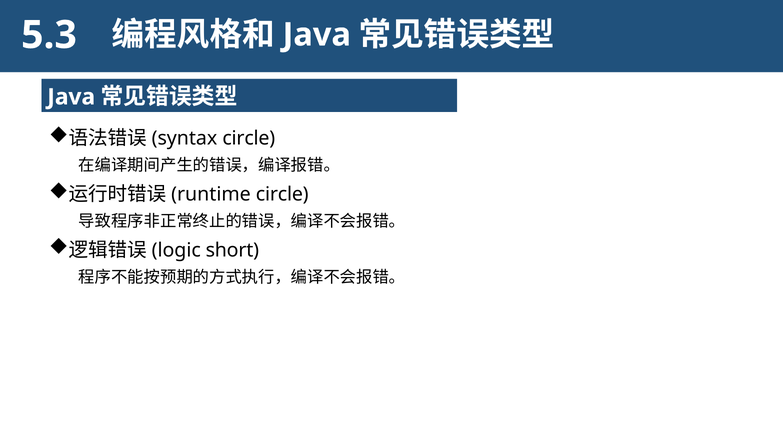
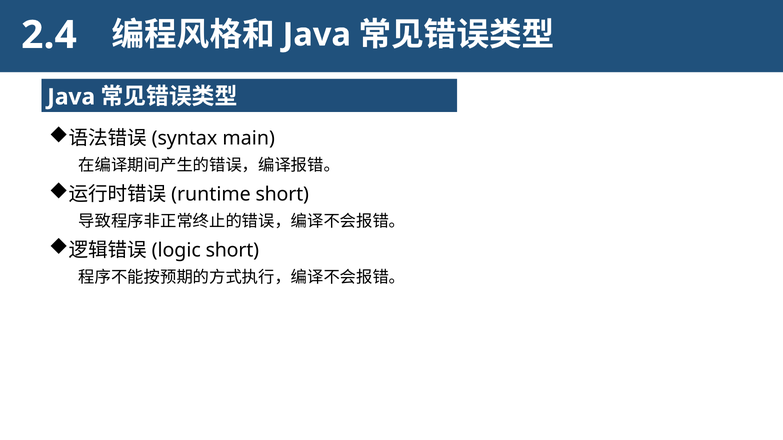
5.3: 5.3 -> 2.4
circle at (249, 139): circle -> main
circle at (282, 194): circle -> short
